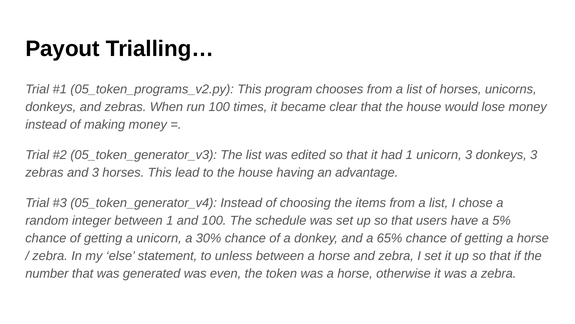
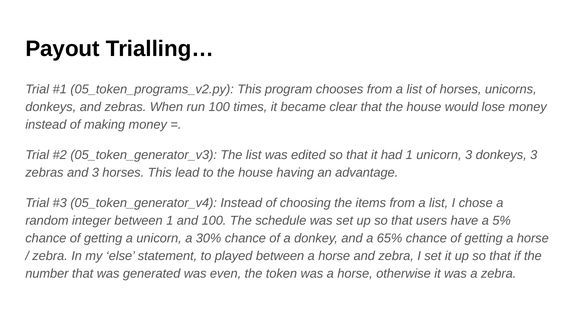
unless: unless -> played
